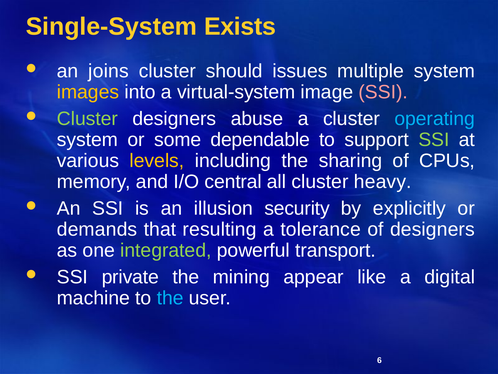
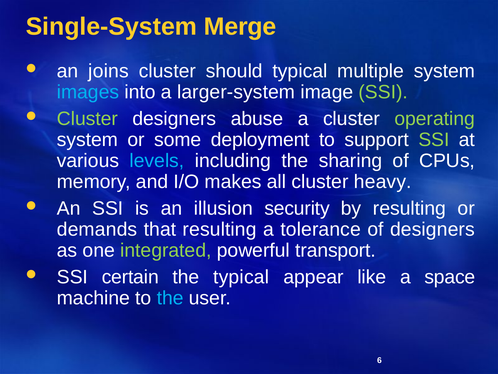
Exists: Exists -> Merge
should issues: issues -> typical
images colour: yellow -> light blue
virtual-system: virtual-system -> larger-system
SSI at (383, 92) colour: pink -> light green
operating colour: light blue -> light green
dependable: dependable -> deployment
levels colour: yellow -> light blue
central: central -> makes
by explicitly: explicitly -> resulting
private: private -> certain
the mining: mining -> typical
digital: digital -> space
